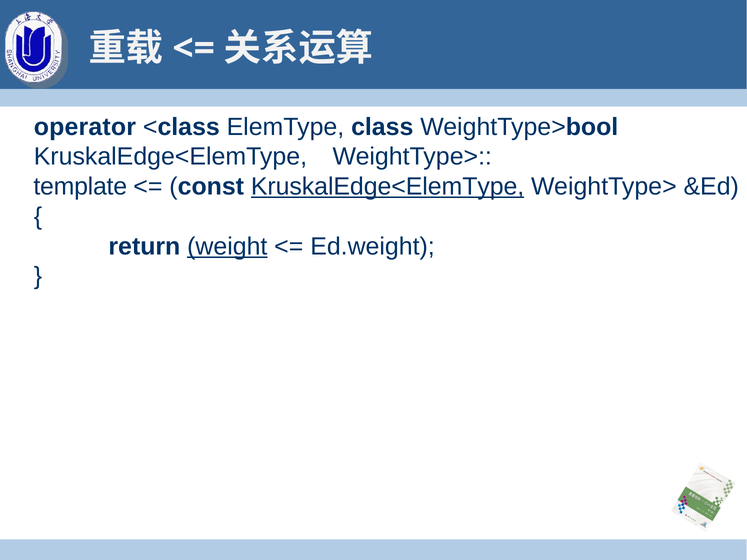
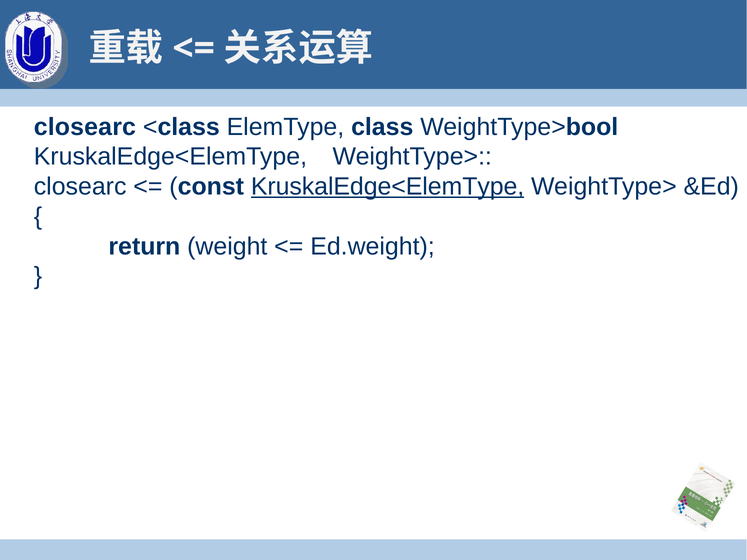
operator at (85, 127): operator -> closearc
template at (80, 187): template -> closearc
weight underline: present -> none
